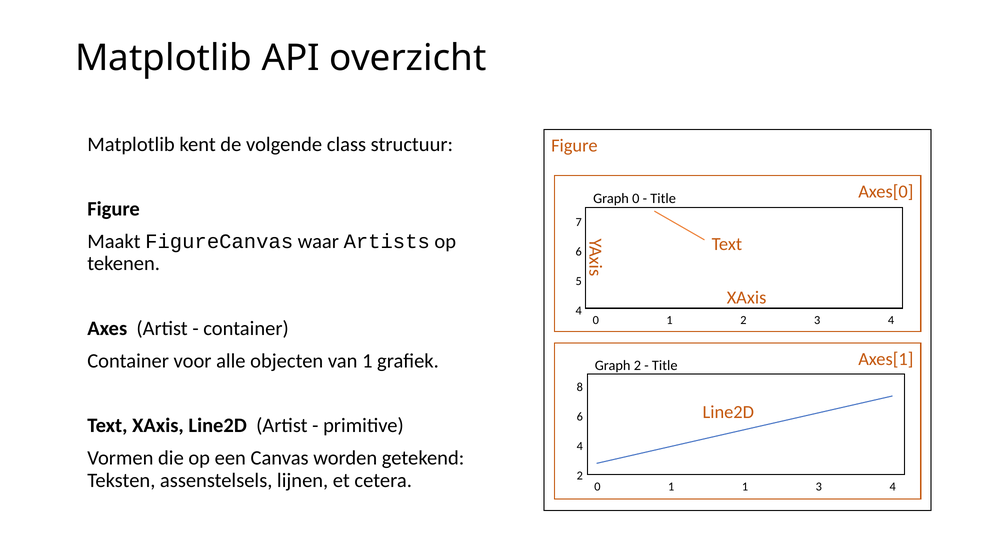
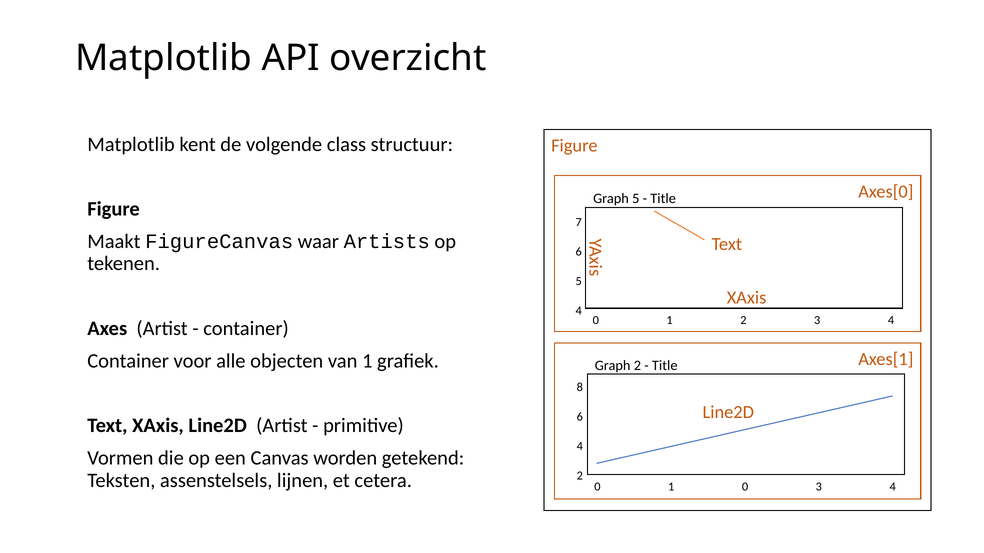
Graph 0: 0 -> 5
1 1: 1 -> 0
